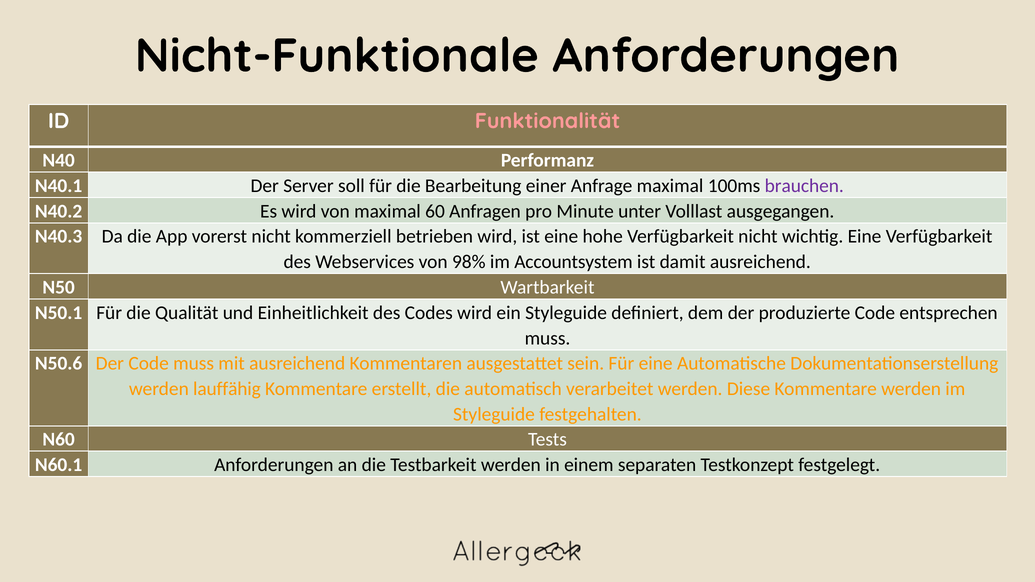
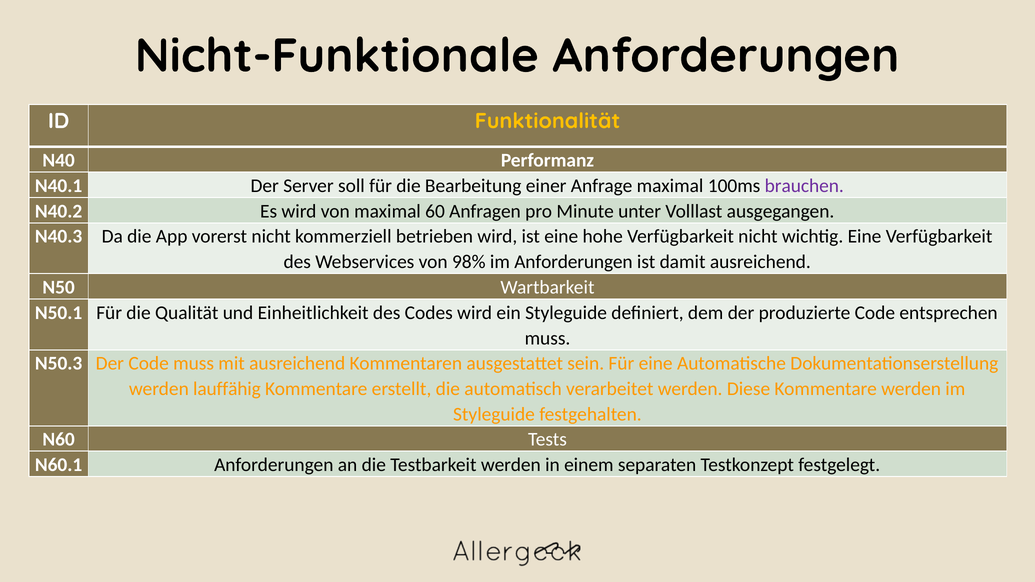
Funktionalität colour: pink -> yellow
im Accountsystem: Accountsystem -> Anforderungen
N50.6: N50.6 -> N50.3
